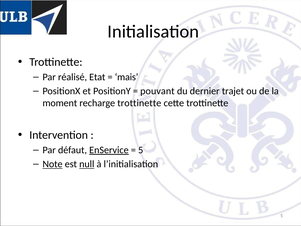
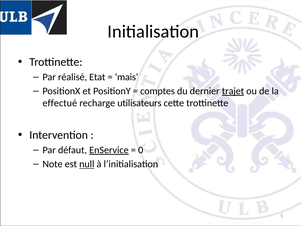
pouvant: pouvant -> comptes
trajet underline: none -> present
moment: moment -> effectué
recharge trottinette: trottinette -> utilisateurs
5 at (141, 150): 5 -> 0
Note underline: present -> none
